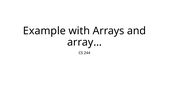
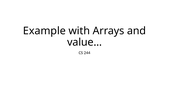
array…: array… -> value…
